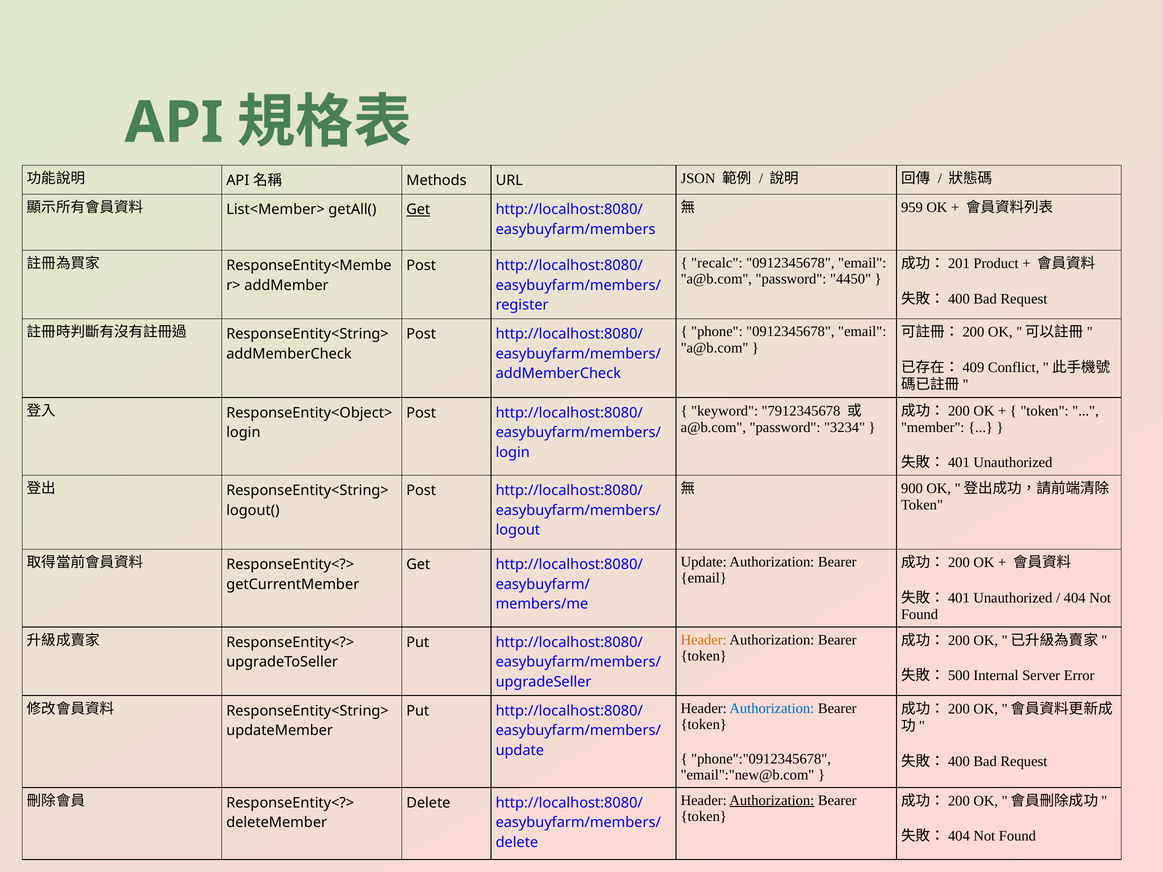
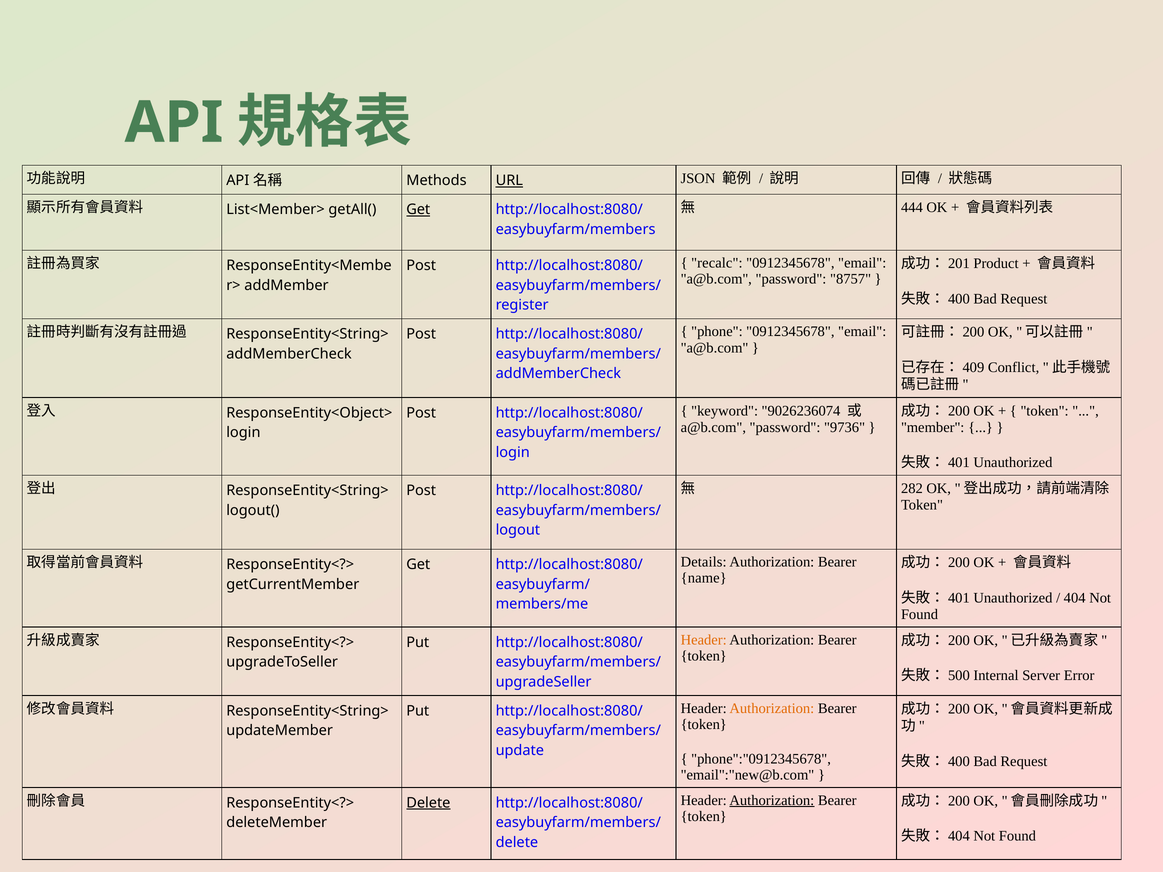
URL underline: none -> present
959: 959 -> 444
4450: 4450 -> 8757
7912345678: 7912345678 -> 9026236074
3234: 3234 -> 9736
900: 900 -> 282
Update at (704, 562): Update -> Details
email at (704, 578): email -> name
Authorization at (772, 708) colour: blue -> orange
Delete at (428, 803) underline: none -> present
